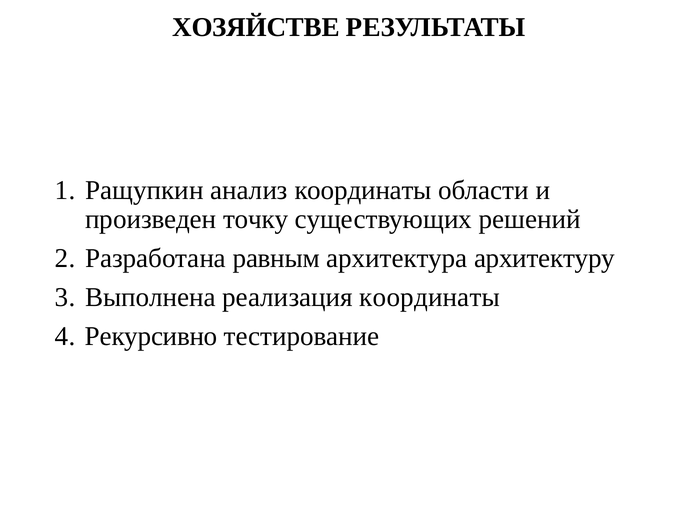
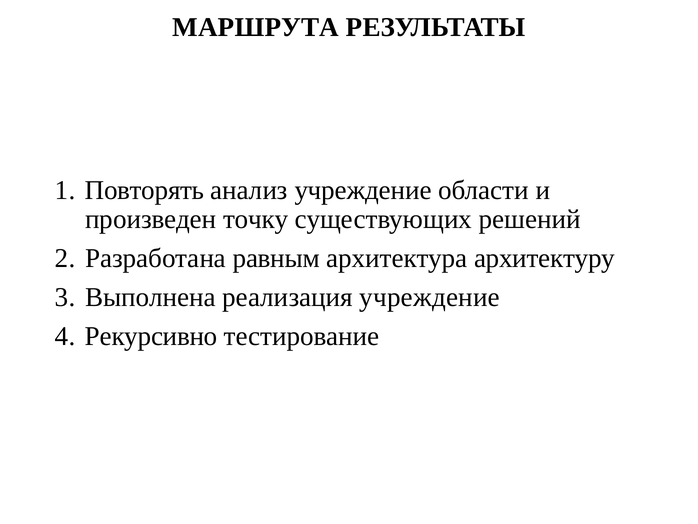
ХОЗЯЙСТВЕ: ХОЗЯЙСТВЕ -> МАРШРУТА
Ращупкин: Ращупкин -> Повторять
анализ координаты: координаты -> учреждение
реализация координаты: координаты -> учреждение
